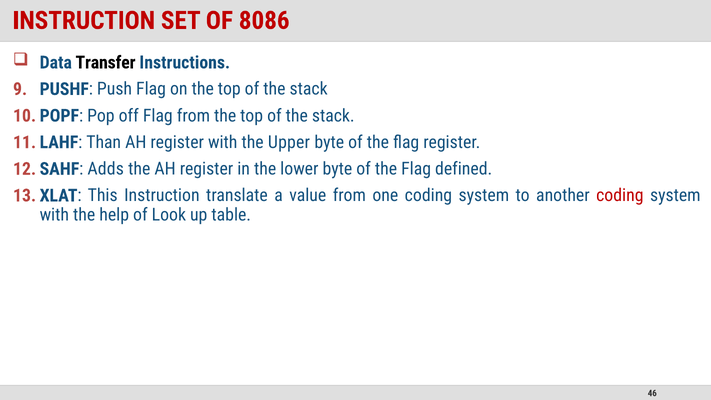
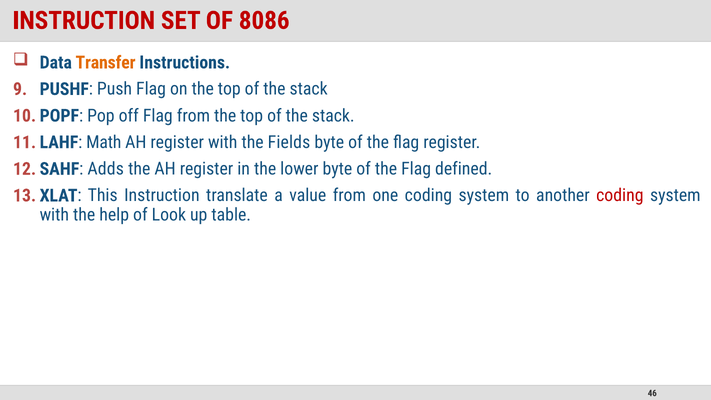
Transfer colour: black -> orange
Than: Than -> Math
Upper: Upper -> Fields
